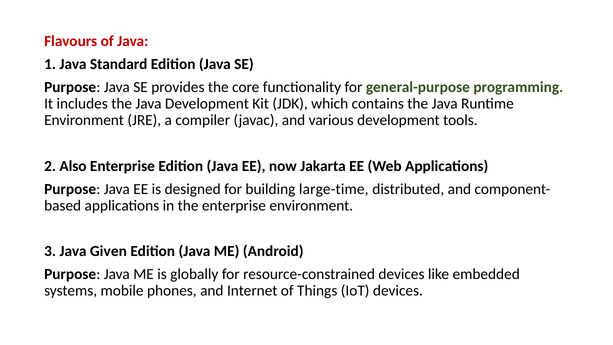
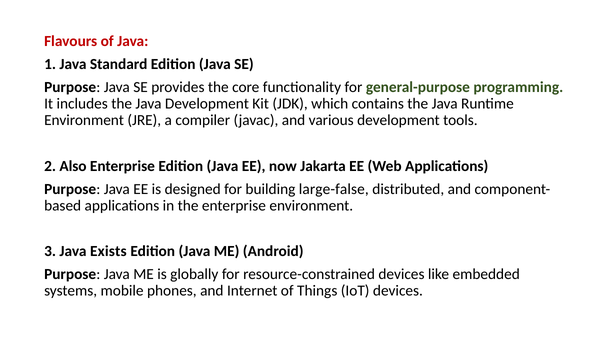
large-time: large-time -> large-false
Given: Given -> Exists
